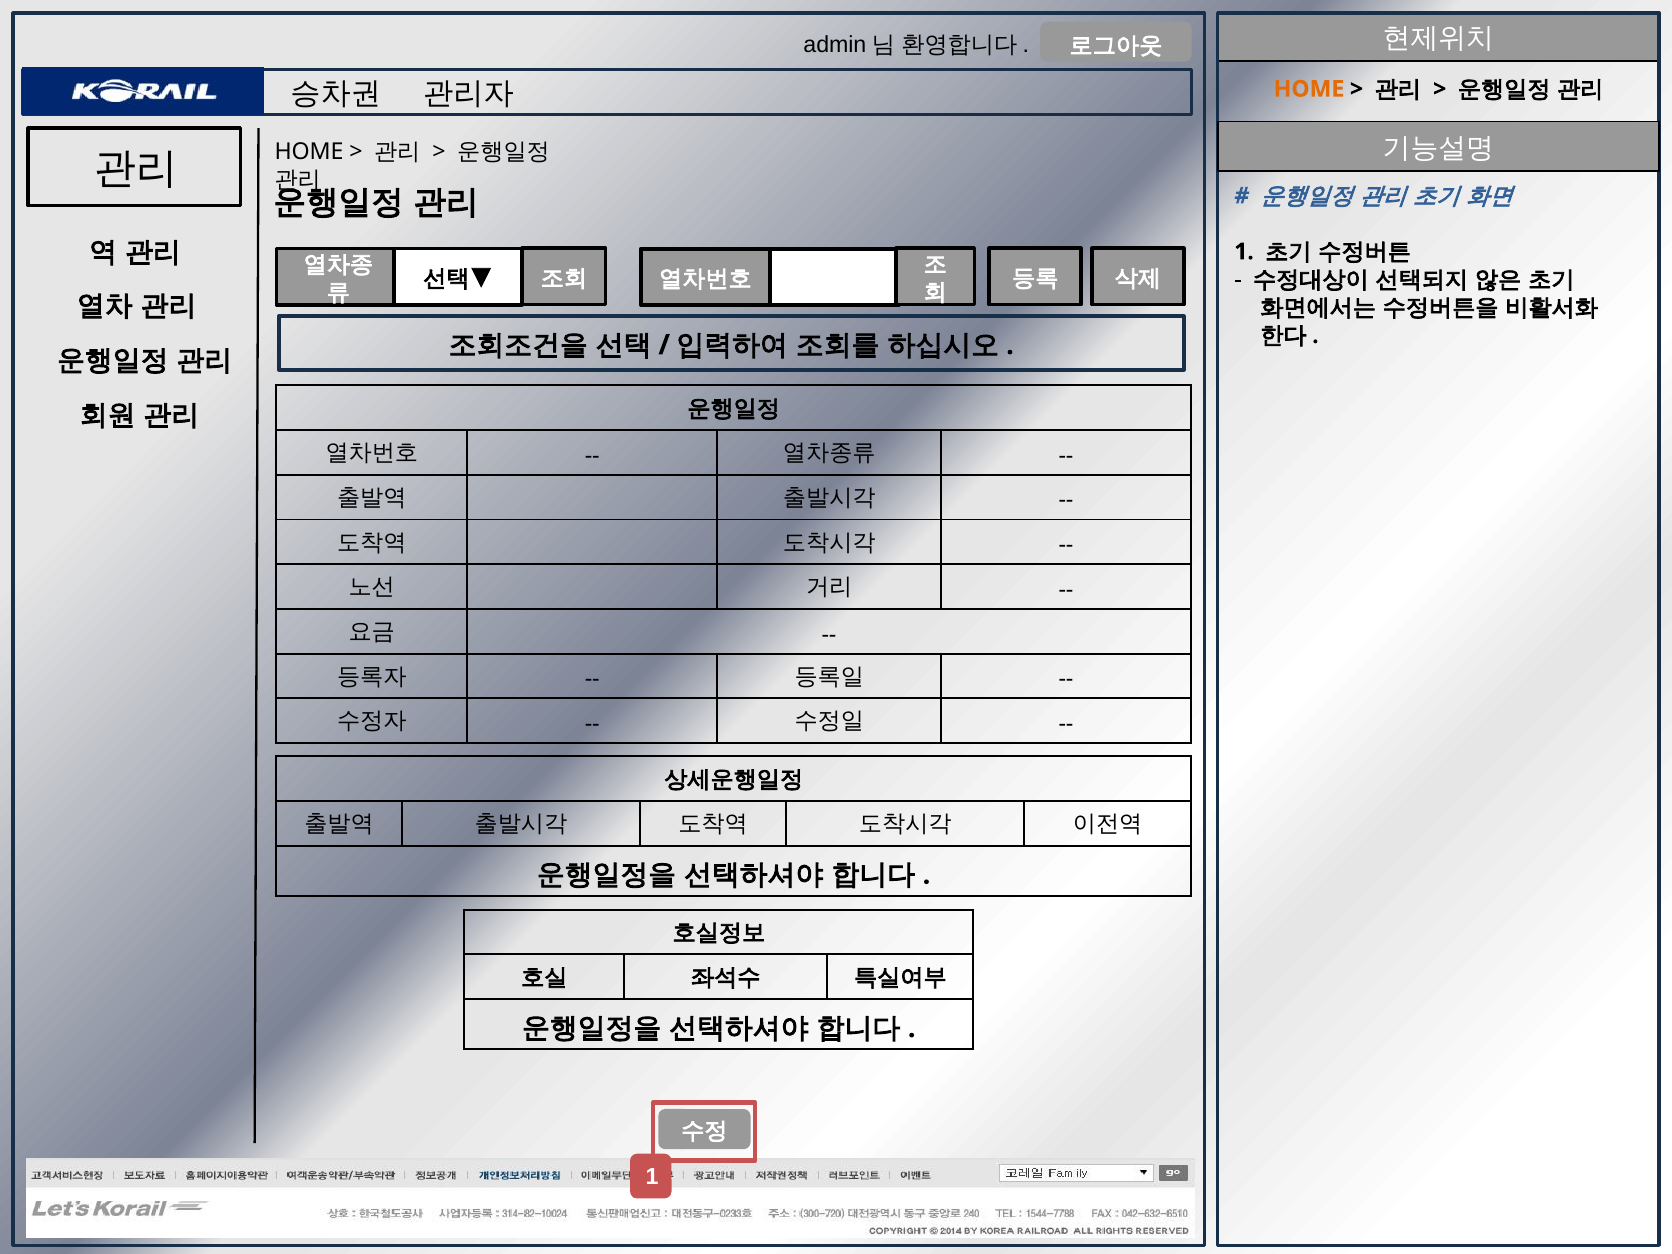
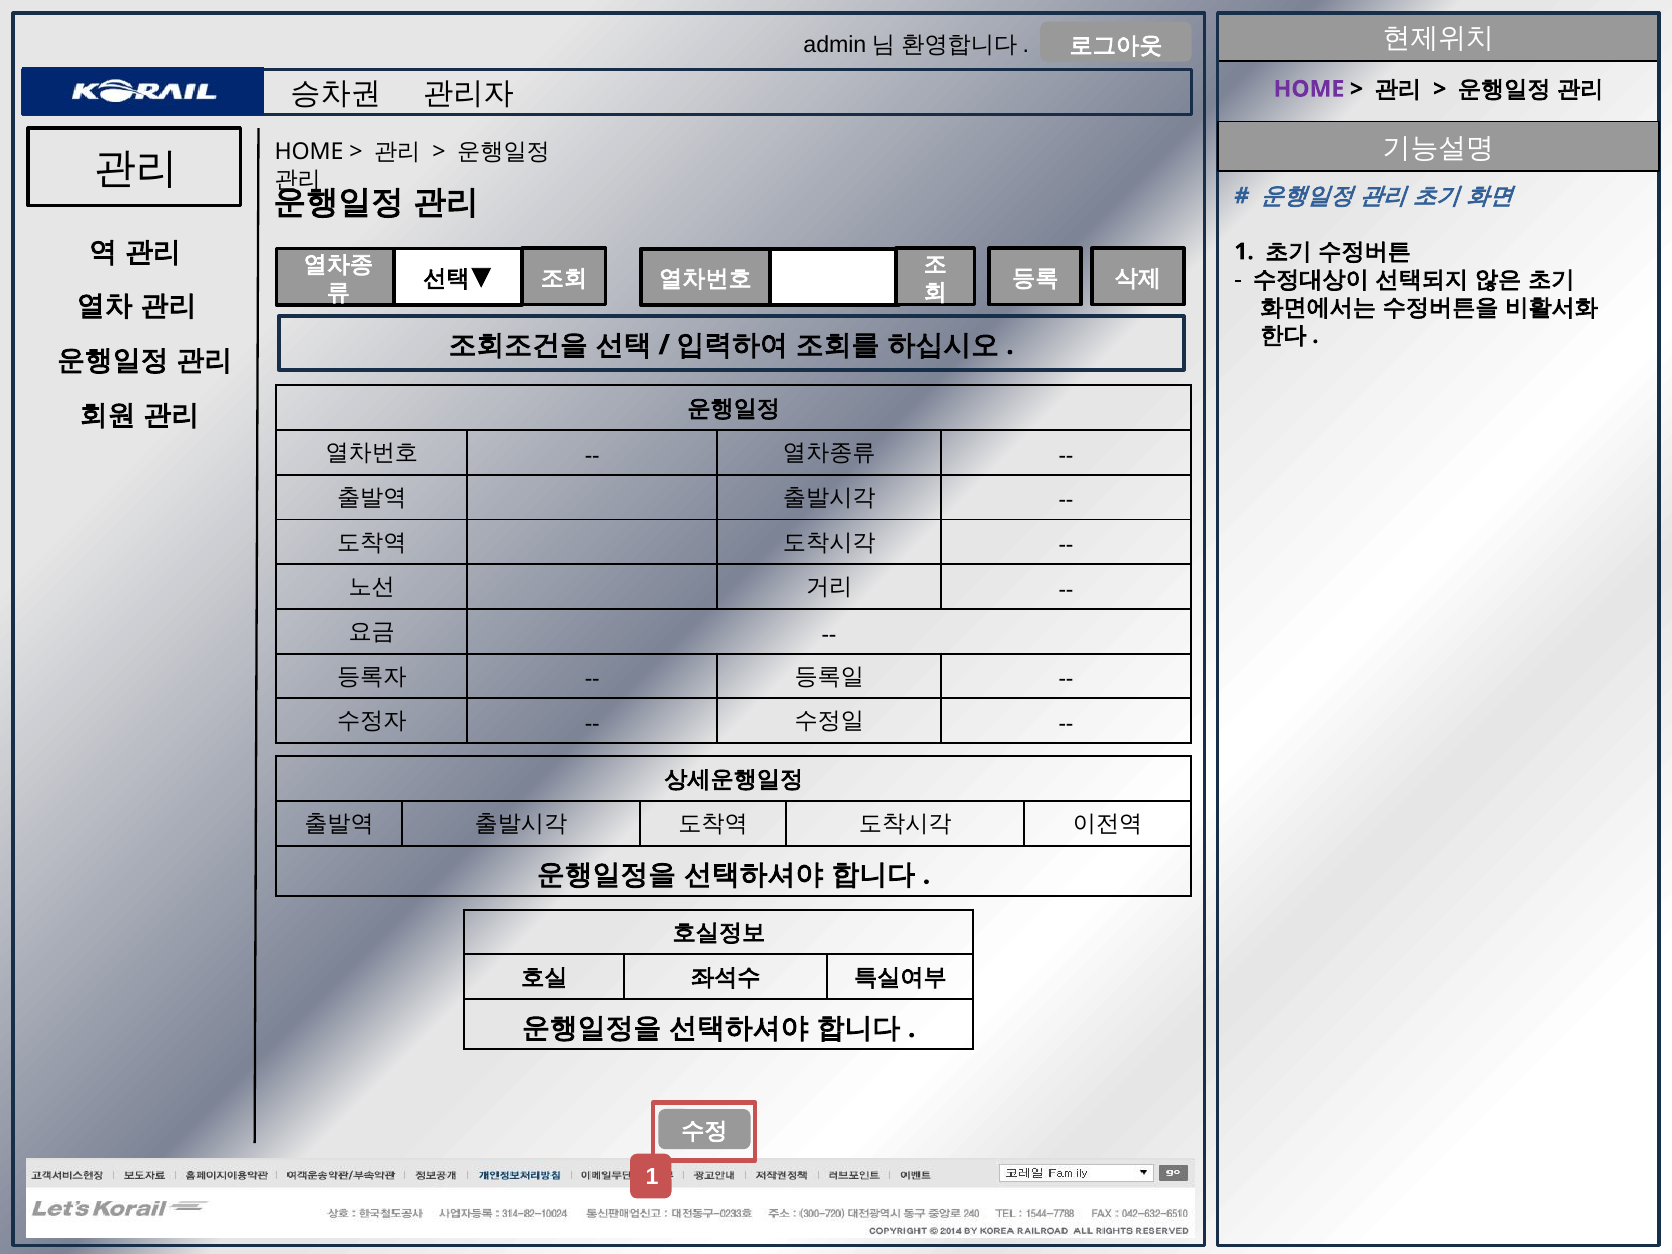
HOME at (1309, 89) colour: orange -> purple
